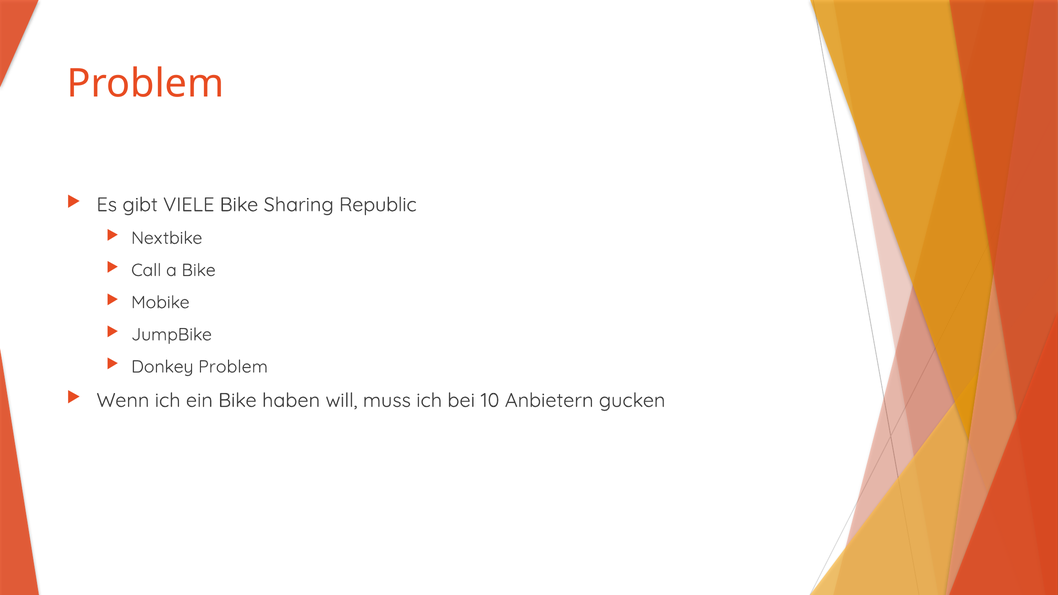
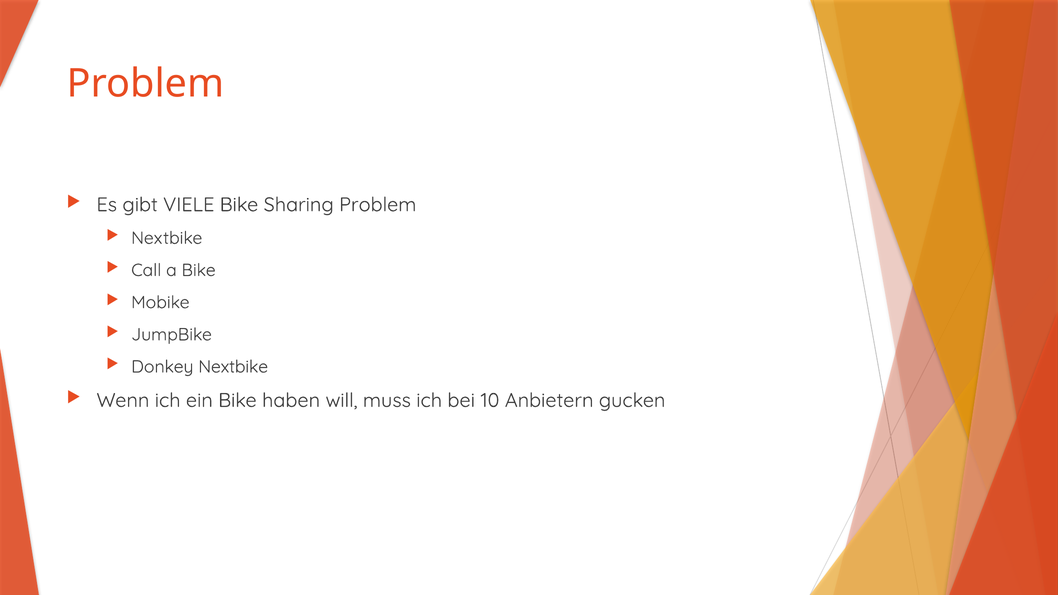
Sharing Republic: Republic -> Problem
Donkey Problem: Problem -> Nextbike
